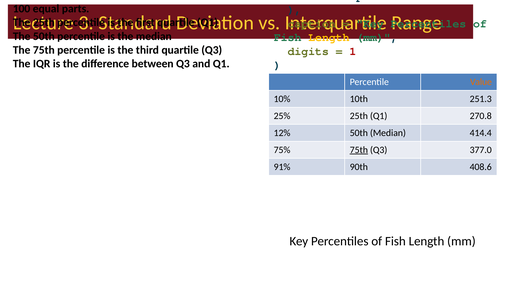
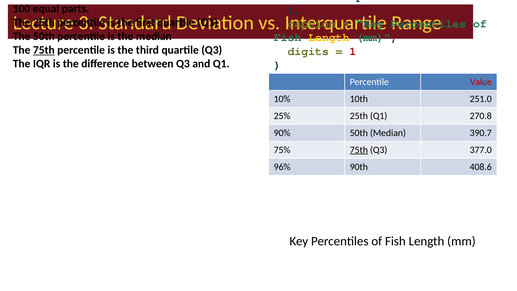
75th at (44, 50) underline: none -> present
Value at (481, 82) colour: orange -> red
251.3: 251.3 -> 251.0
12%: 12% -> 90%
414.4: 414.4 -> 390.7
91%: 91% -> 96%
